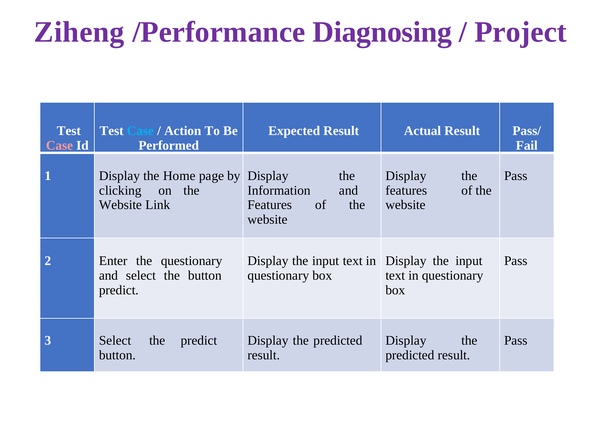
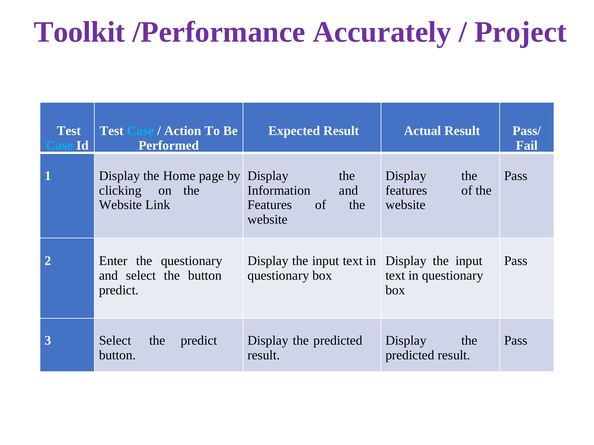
Ziheng: Ziheng -> Toolkit
Diagnosing: Diagnosing -> Accurately
Case at (59, 146) colour: pink -> light blue
